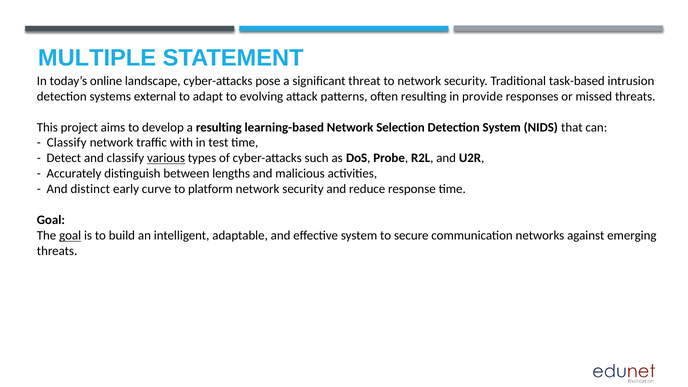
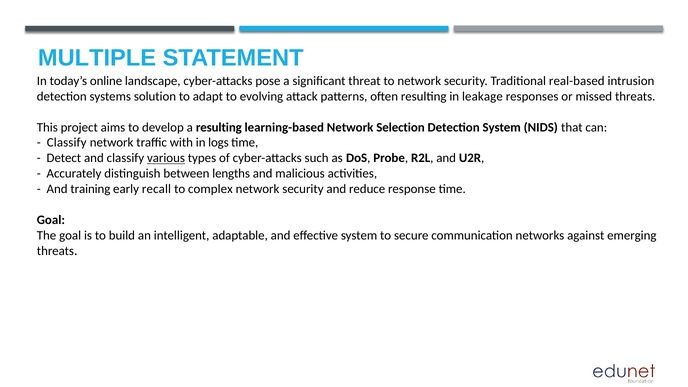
task-based: task-based -> real-based
external: external -> solution
provide: provide -> leakage
test: test -> logs
distinct: distinct -> training
curve: curve -> recall
platform: platform -> complex
goal at (70, 236) underline: present -> none
